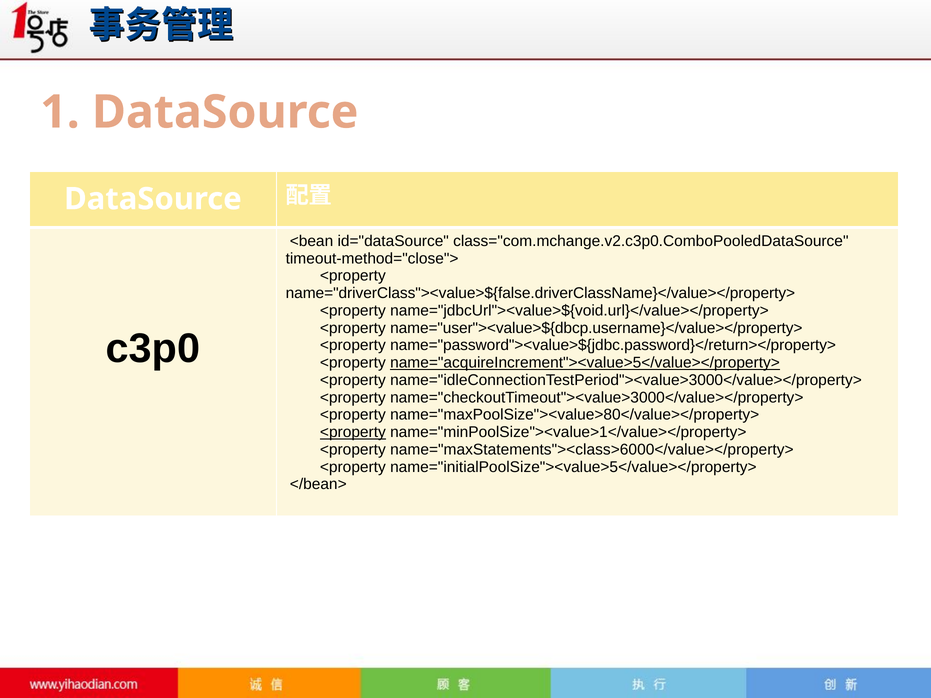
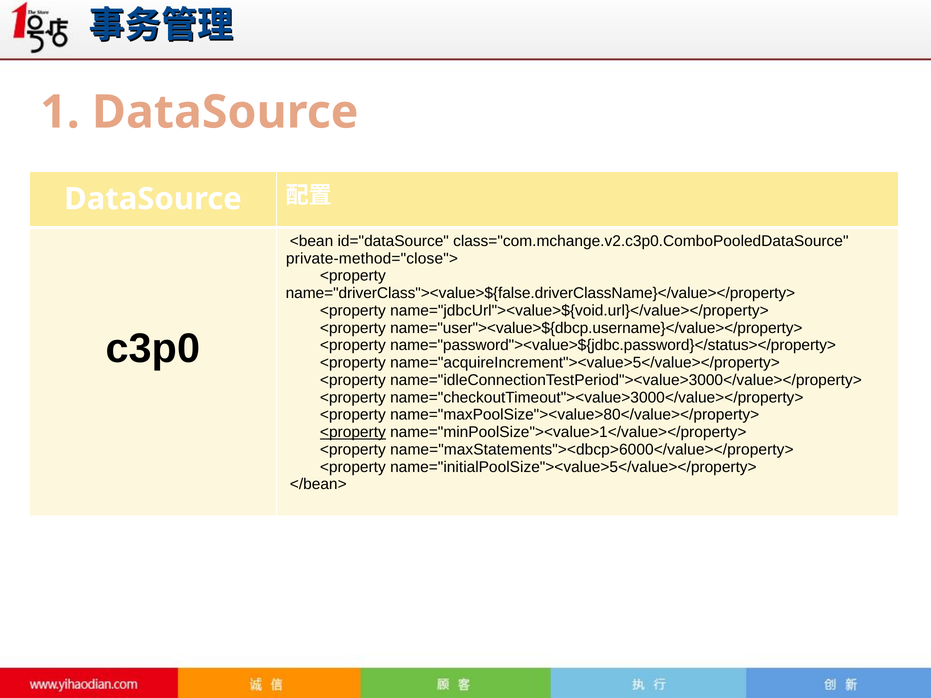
timeout-method="close">: timeout-method="close"> -> private-method="close">
name="password"><value>${jdbc.password}</return></property>: name="password"><value>${jdbc.password}</return></property> -> name="password"><value>${jdbc.password}</status></property>
name="acquireIncrement"><value>5</value></property> underline: present -> none
name="maxStatements"><class>6000</value></property>: name="maxStatements"><class>6000</value></property> -> name="maxStatements"><dbcp>6000</value></property>
